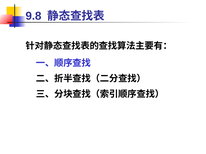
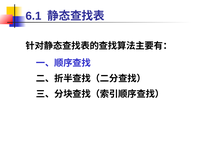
9.8: 9.8 -> 6.1
